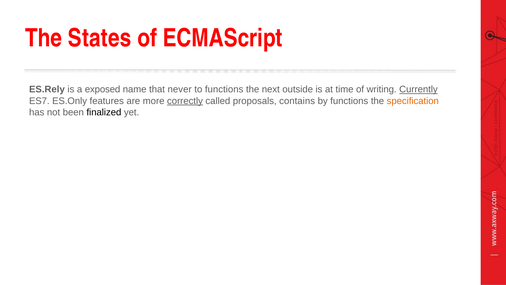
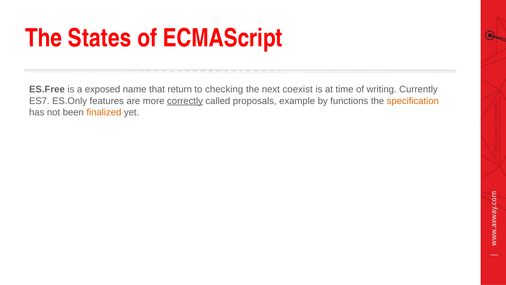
ES.Rely: ES.Rely -> ES.Free
never: never -> return
to functions: functions -> checking
outside: outside -> coexist
Currently underline: present -> none
contains: contains -> example
finalized colour: black -> orange
